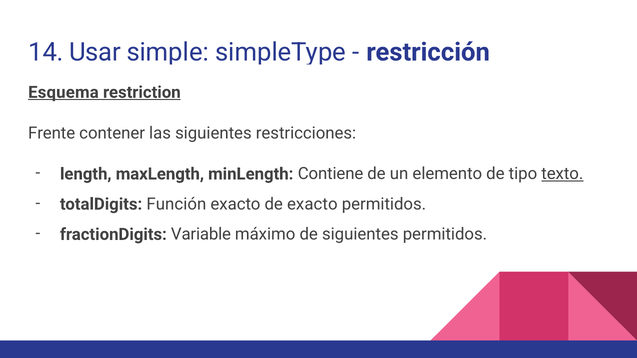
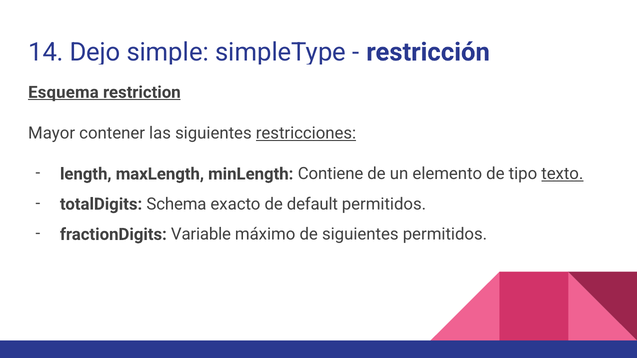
Usar: Usar -> Dejo
Frente: Frente -> Mayor
restricciones underline: none -> present
Función: Función -> Schema
de exacto: exacto -> default
